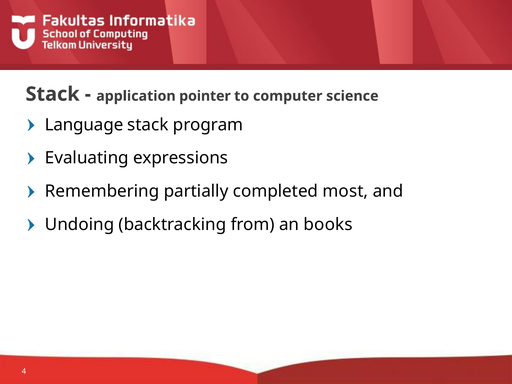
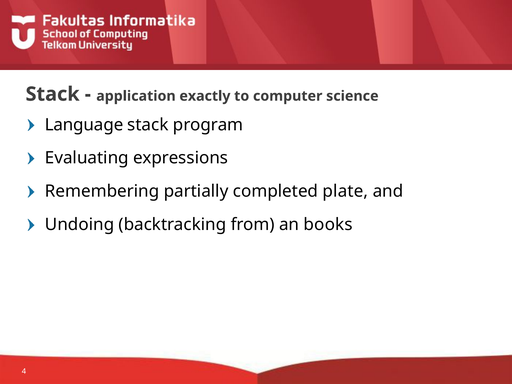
pointer: pointer -> exactly
most: most -> plate
